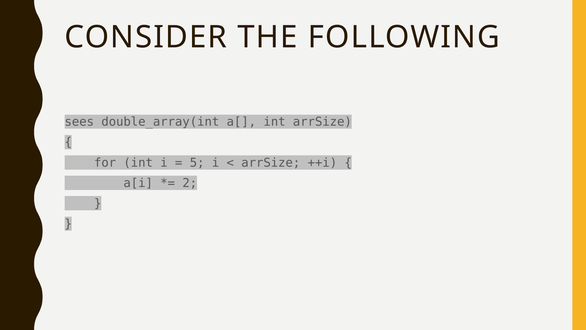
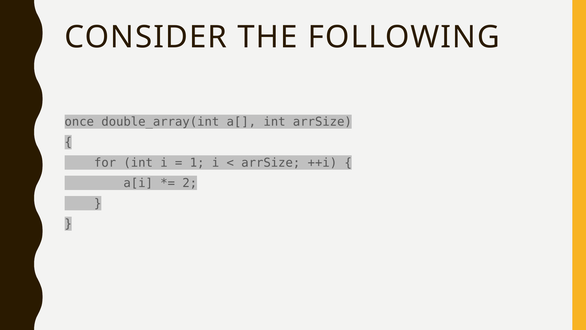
sees: sees -> once
5: 5 -> 1
